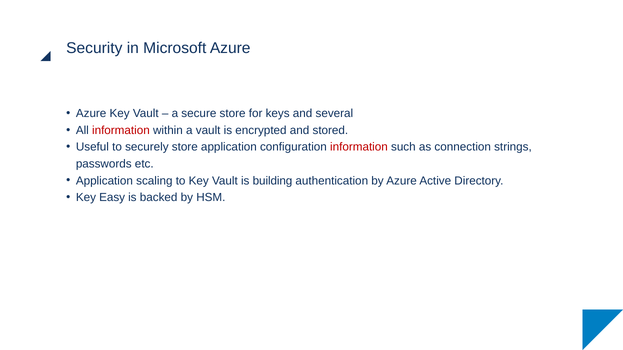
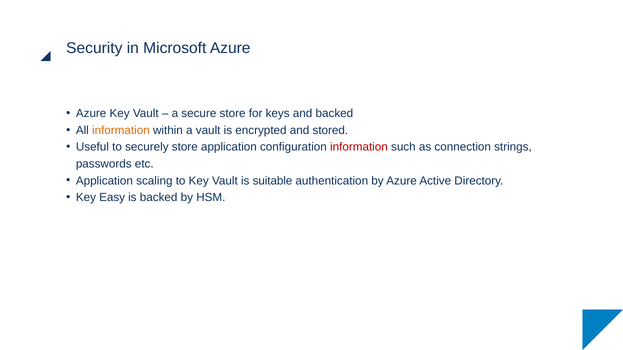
and several: several -> backed
information at (121, 130) colour: red -> orange
building: building -> suitable
